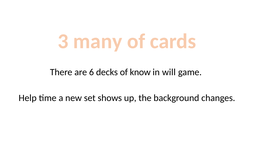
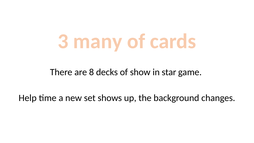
6: 6 -> 8
know: know -> show
will: will -> star
